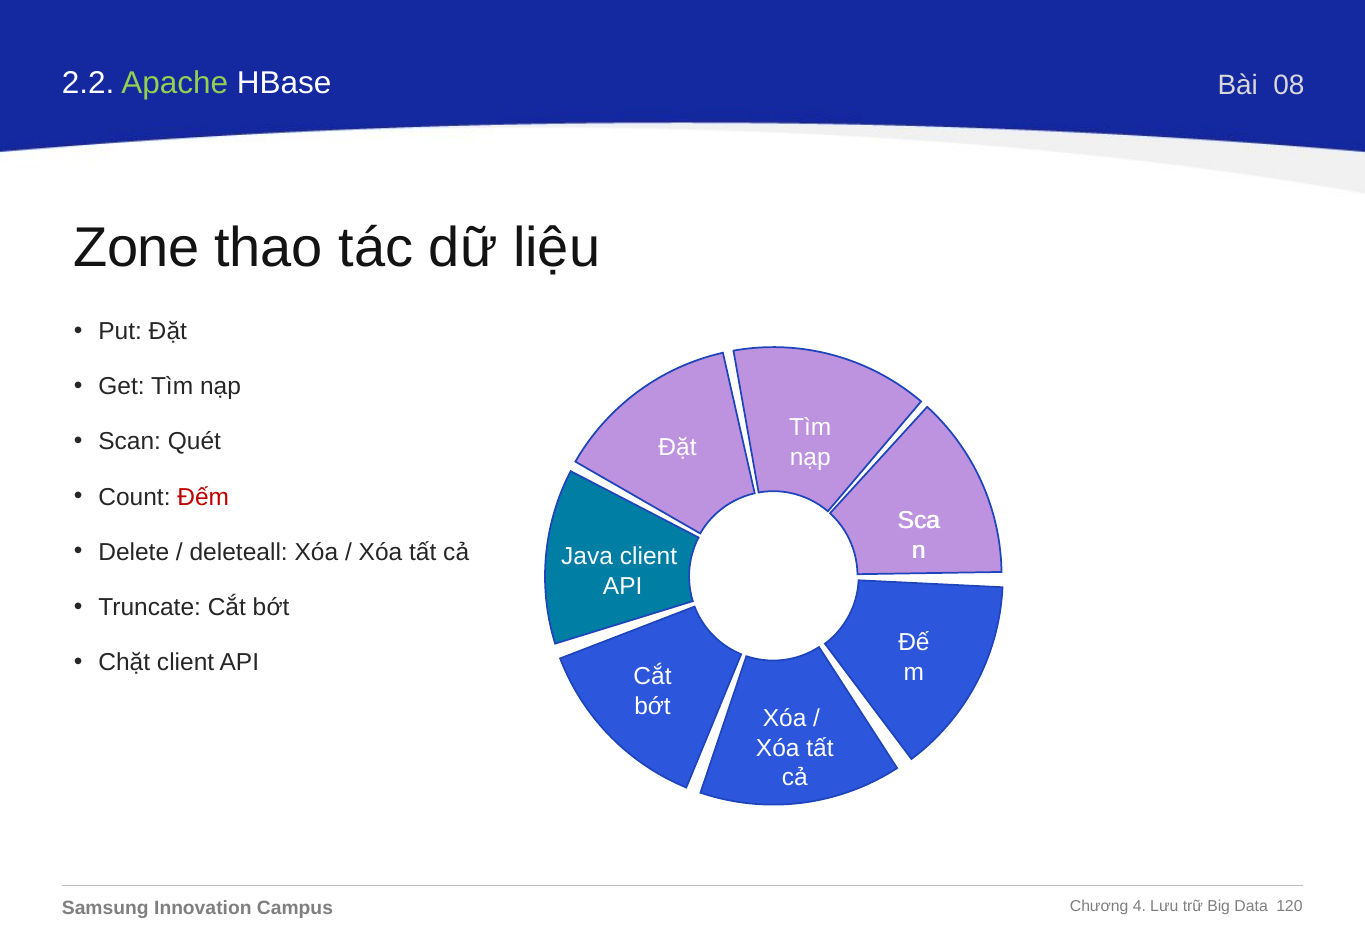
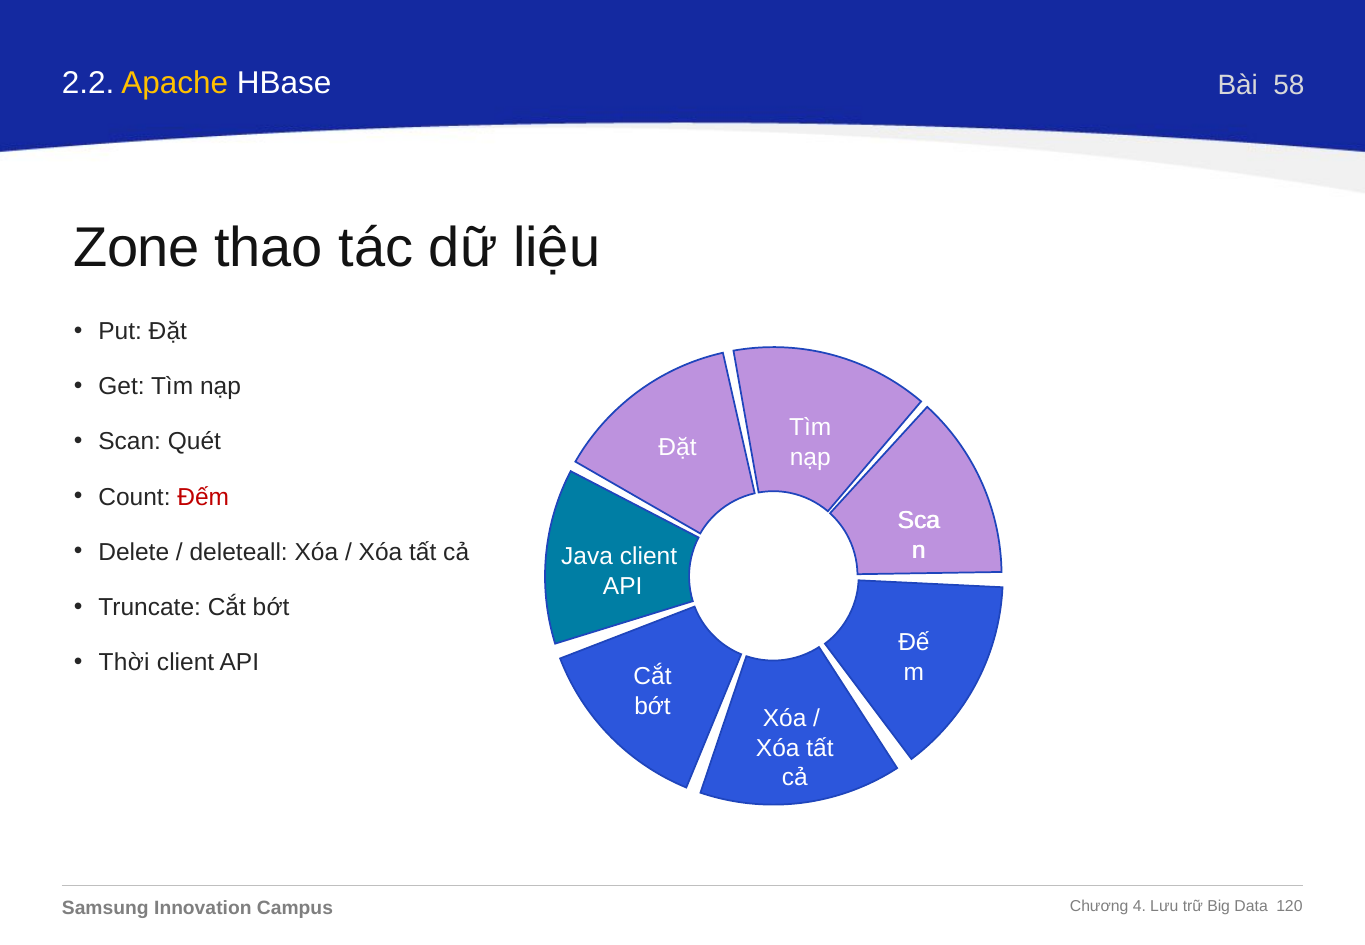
Apache colour: light green -> yellow
08: 08 -> 58
Chặt: Chặt -> Thời
